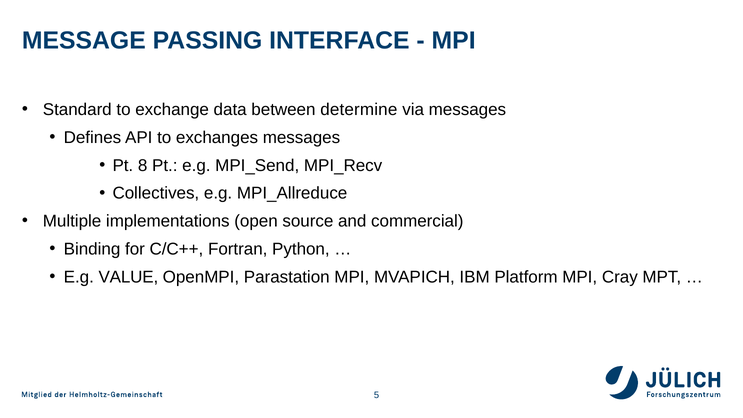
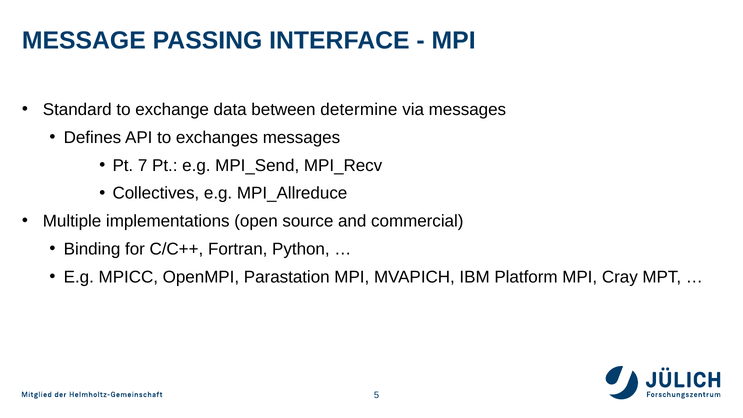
8: 8 -> 7
VALUE: VALUE -> MPICC
